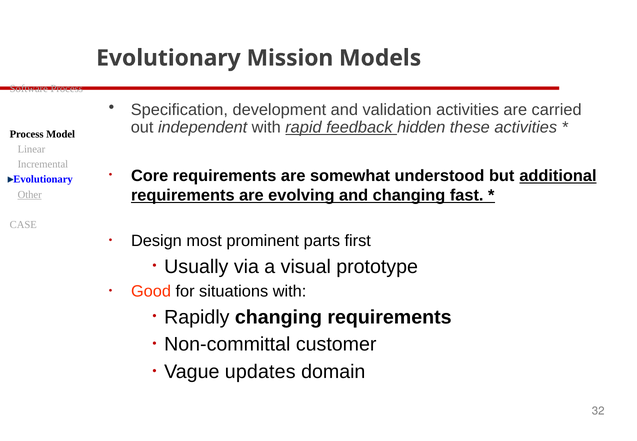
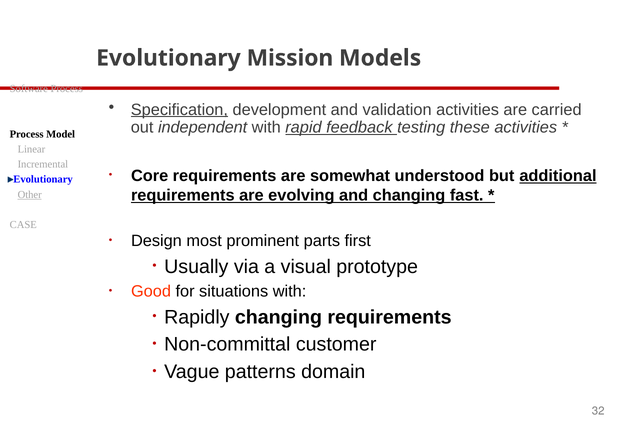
Specification underline: none -> present
hidden: hidden -> testing
updates: updates -> patterns
